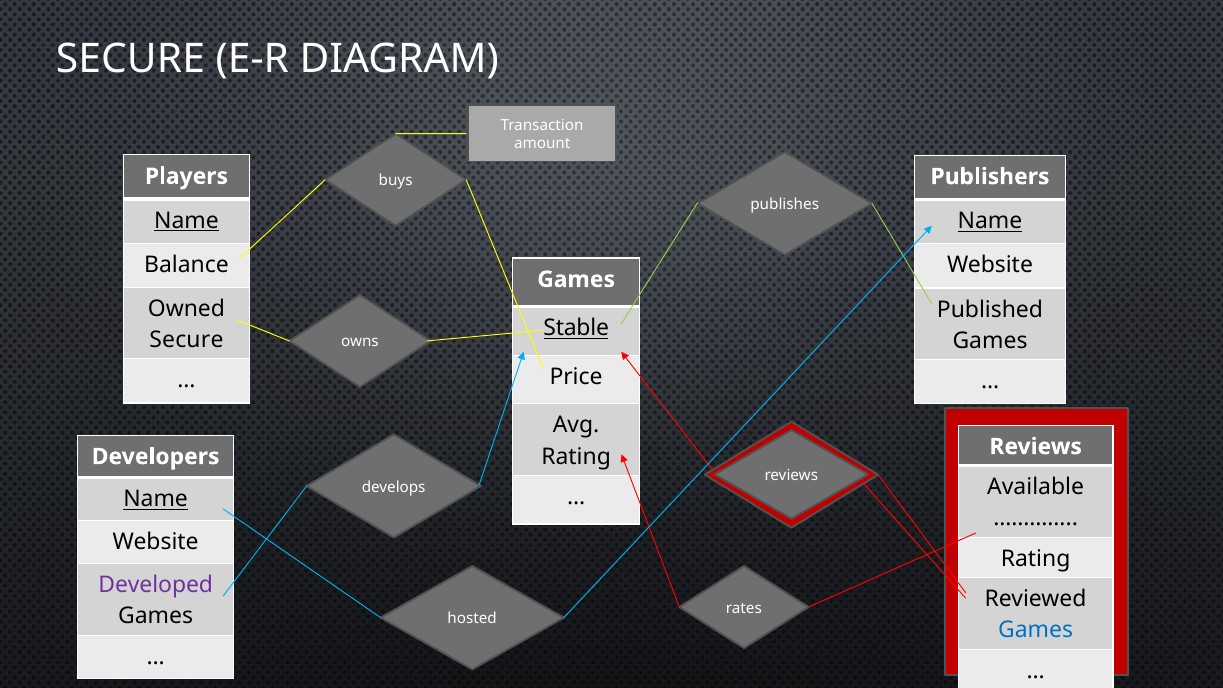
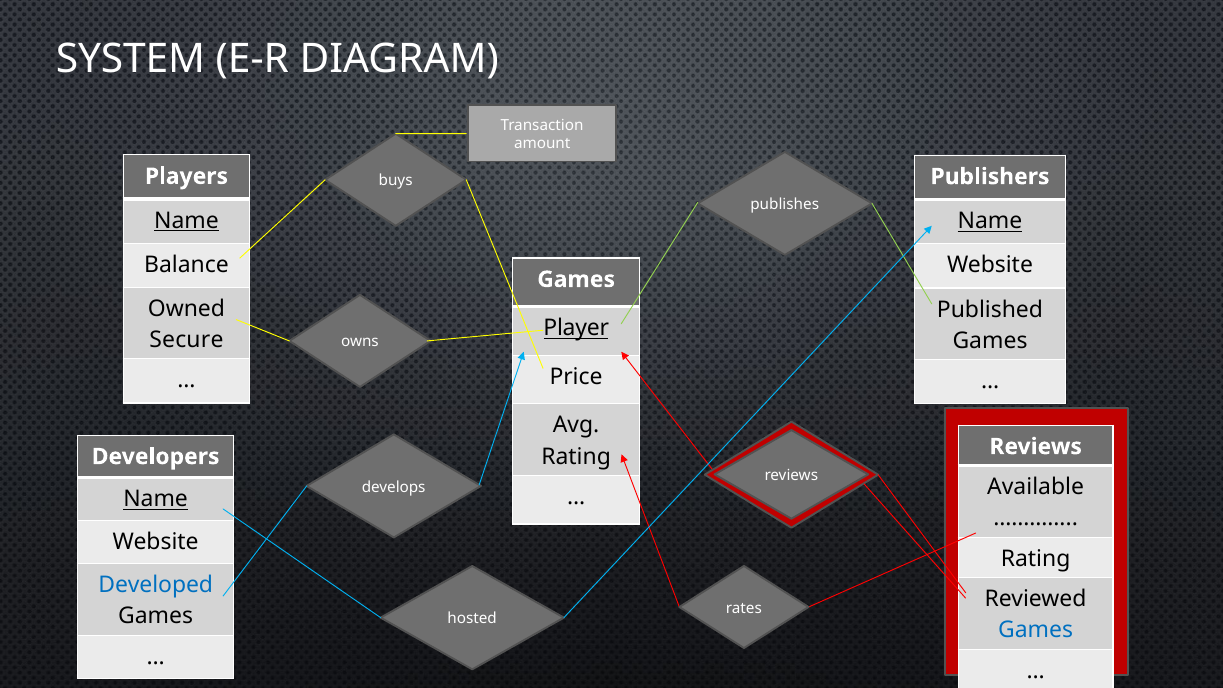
SECURE at (130, 59): SECURE -> SYSTEM
Stable: Stable -> Player
Developed colour: purple -> blue
